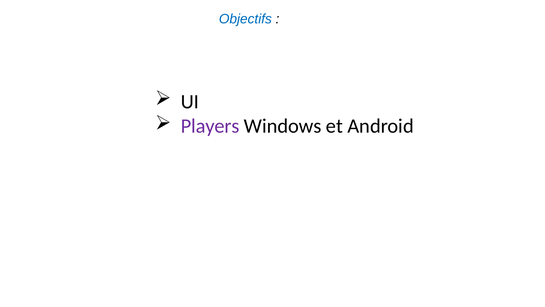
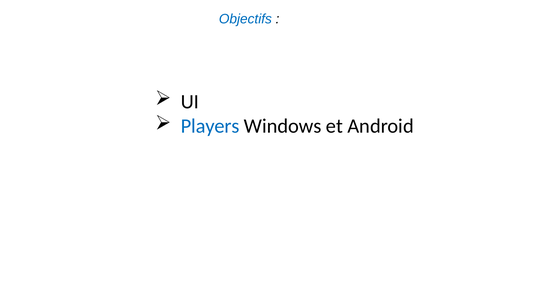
Players colour: purple -> blue
